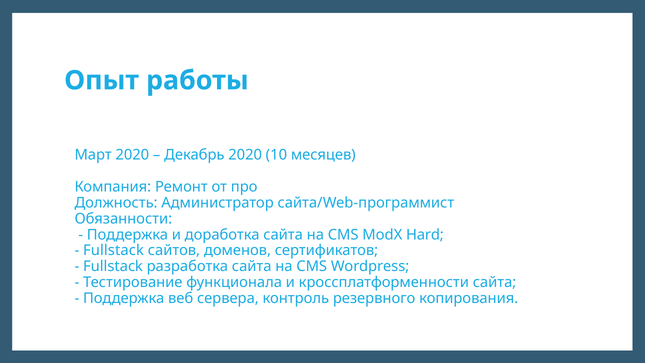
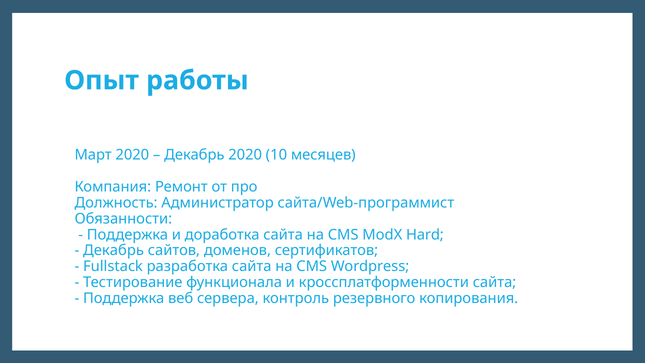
Fullstack at (113, 250): Fullstack -> Декабрь
